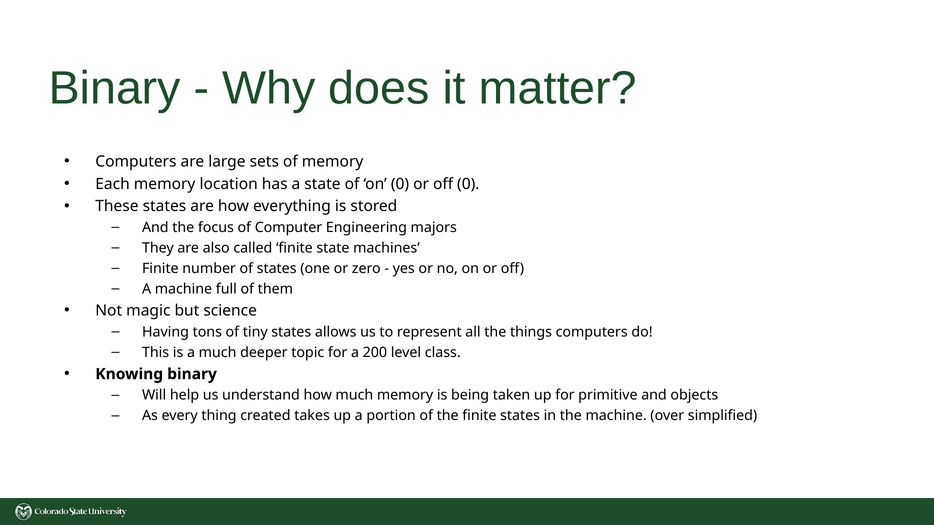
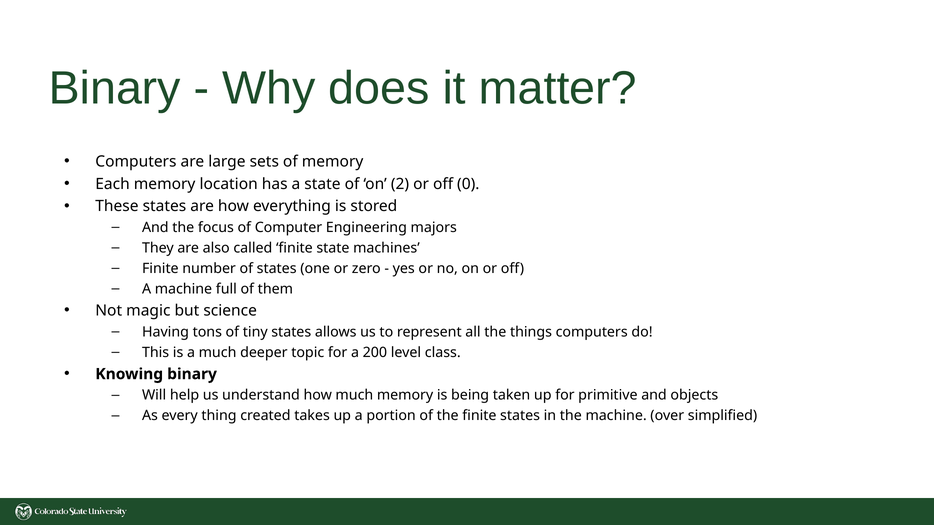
on 0: 0 -> 2
